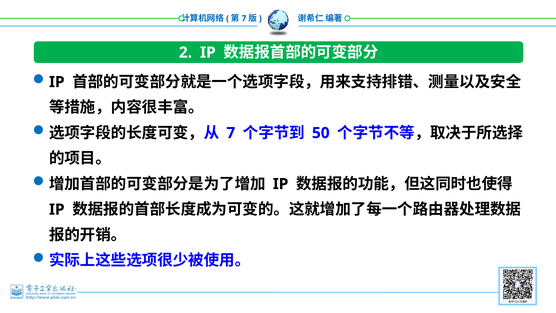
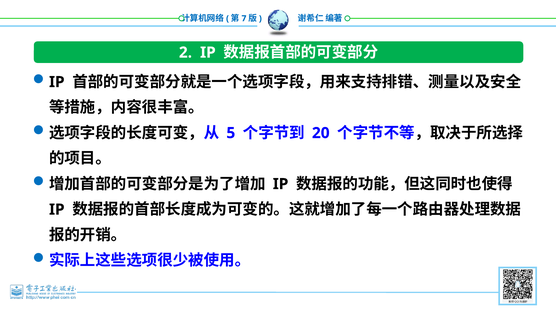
7 at (231, 133): 7 -> 5
50: 50 -> 20
